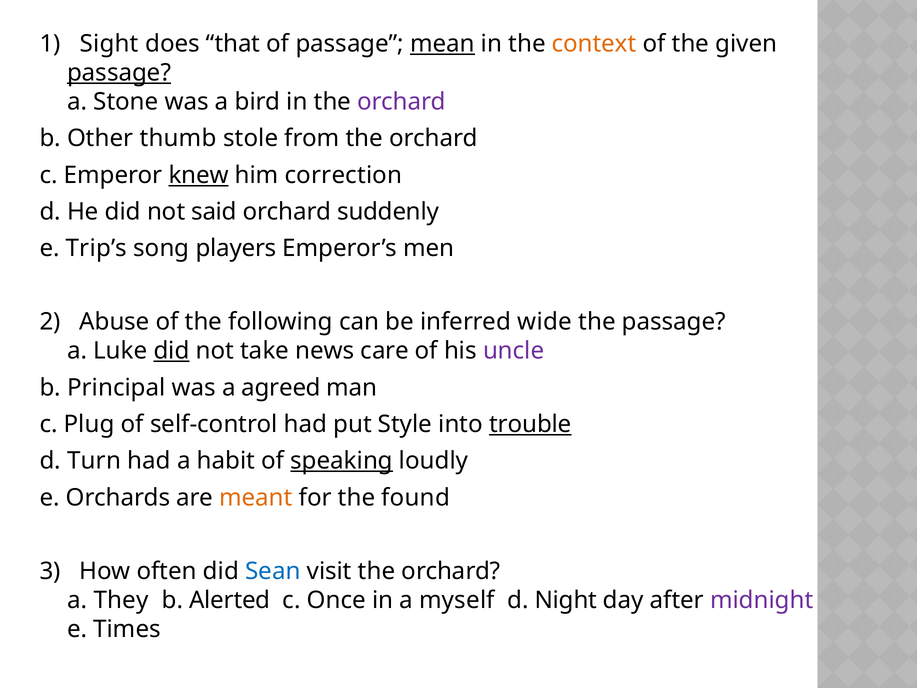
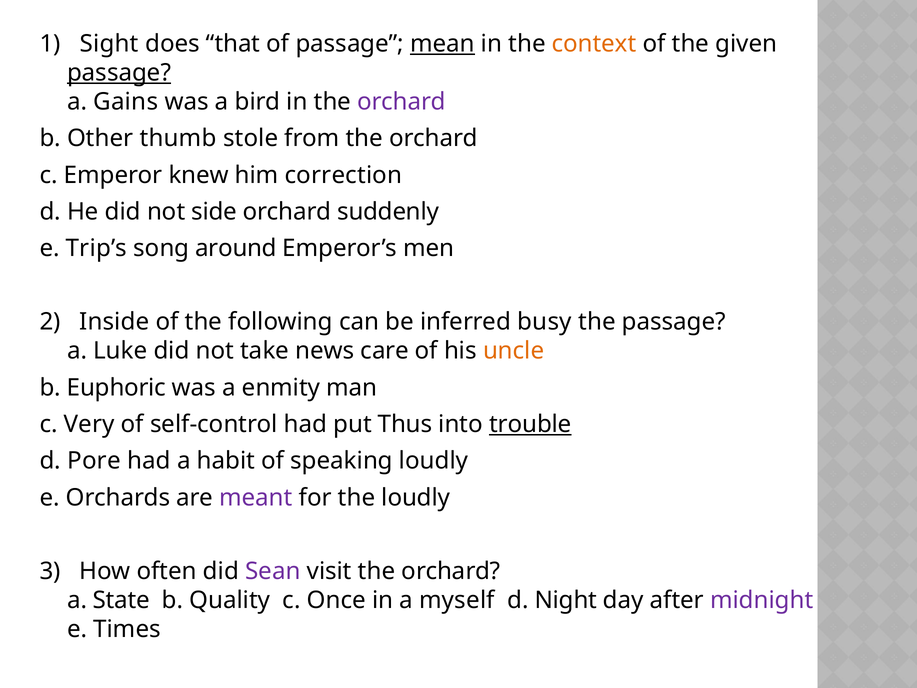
Stone: Stone -> Gains
knew underline: present -> none
said: said -> side
players: players -> around
Abuse: Abuse -> Inside
wide: wide -> busy
did at (172, 351) underline: present -> none
uncle colour: purple -> orange
Principal: Principal -> Euphoric
agreed: agreed -> enmity
Plug: Plug -> Very
Style: Style -> Thus
Turn: Turn -> Pore
speaking underline: present -> none
meant colour: orange -> purple
the found: found -> loudly
Sean colour: blue -> purple
They: They -> State
Alerted: Alerted -> Quality
